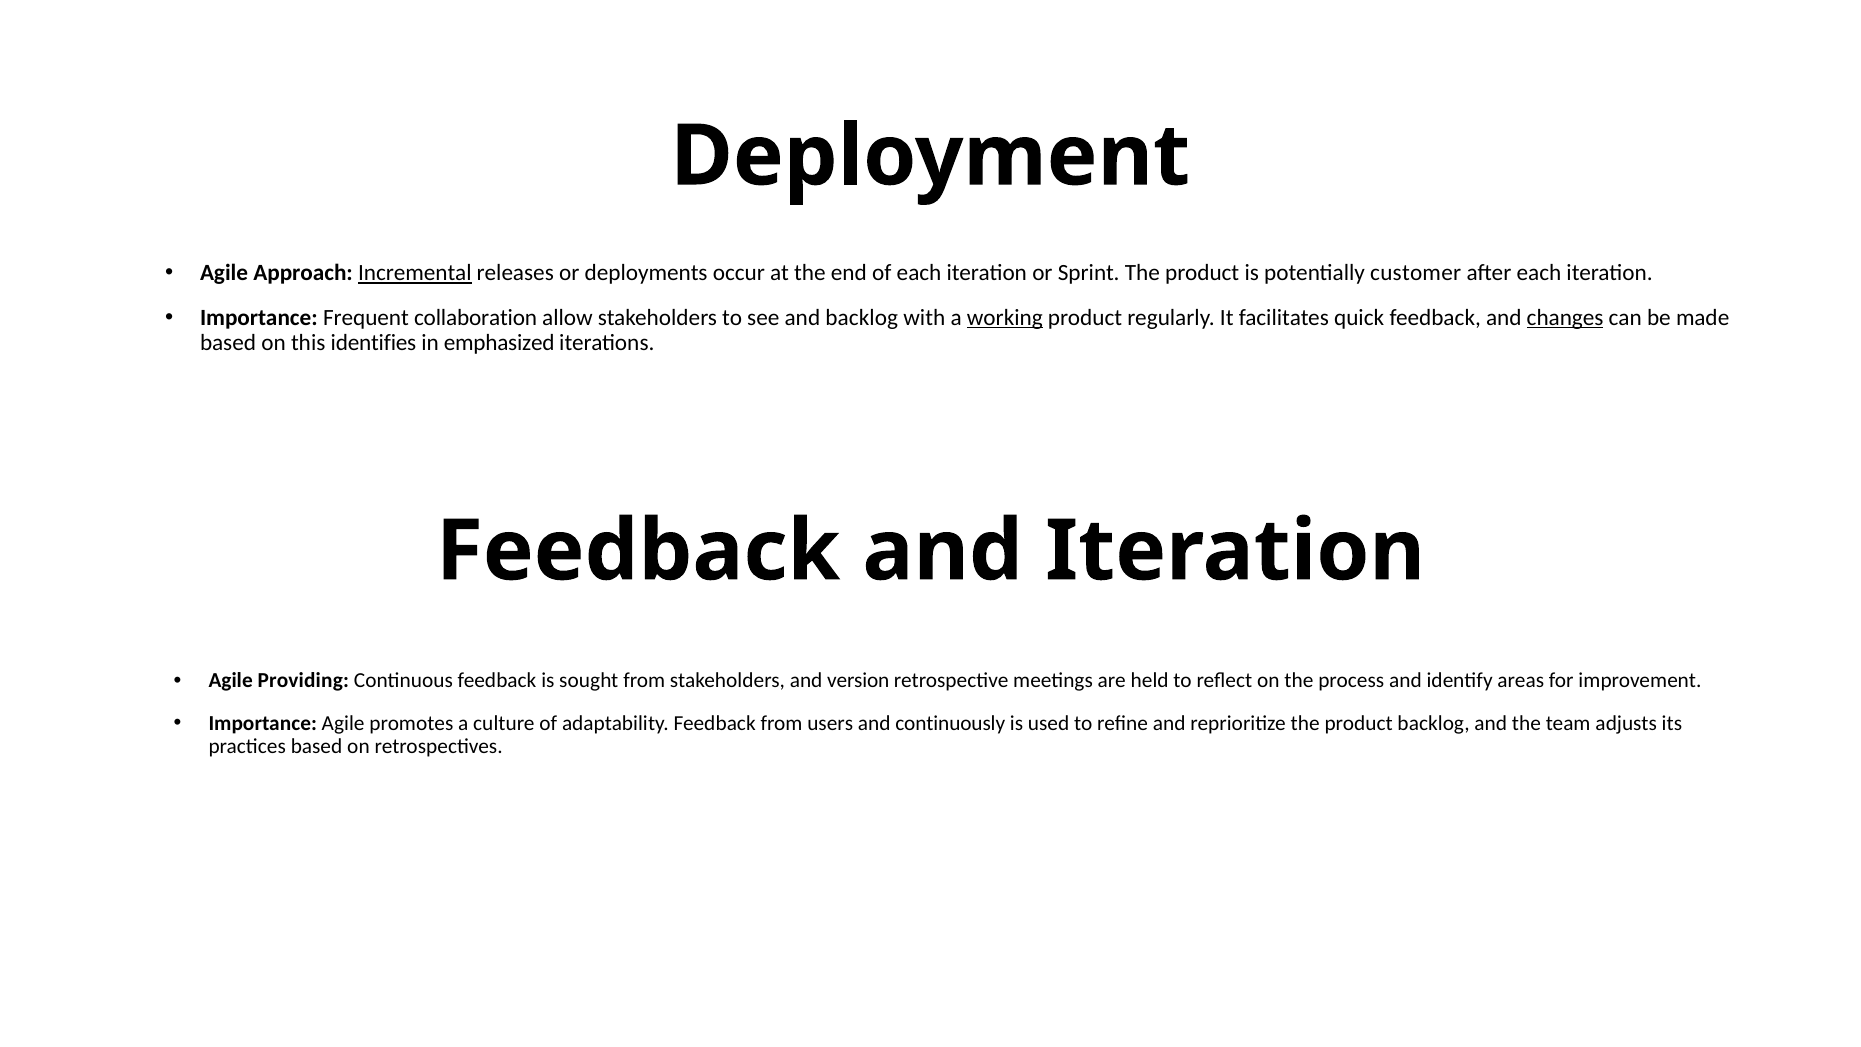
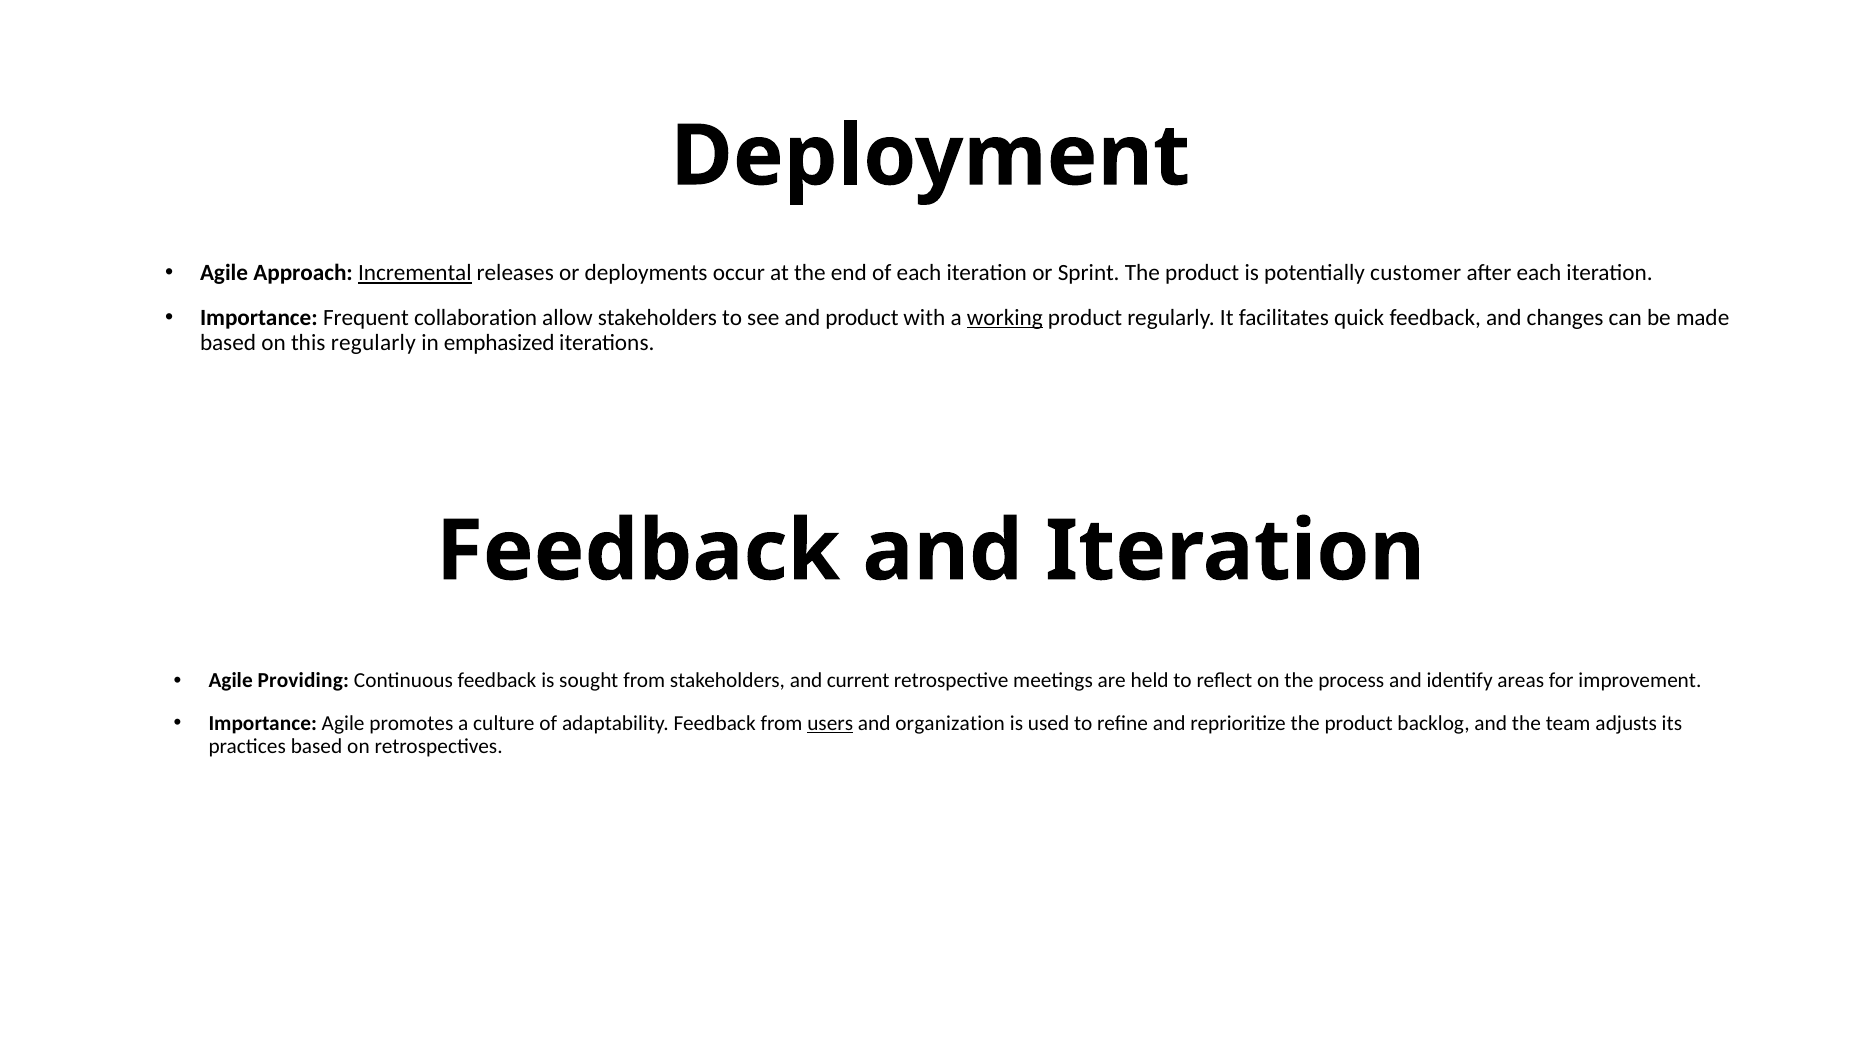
and backlog: backlog -> product
changes underline: present -> none
this identifies: identifies -> regularly
version: version -> current
users underline: none -> present
continuously: continuously -> organization
